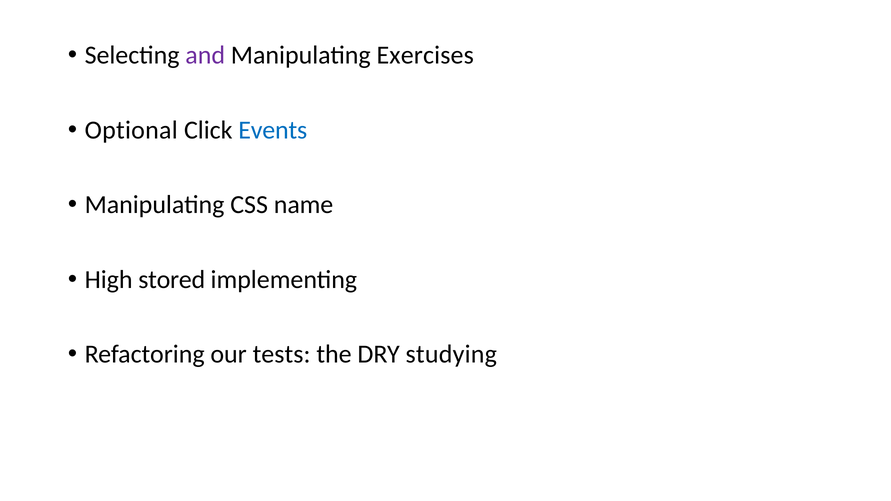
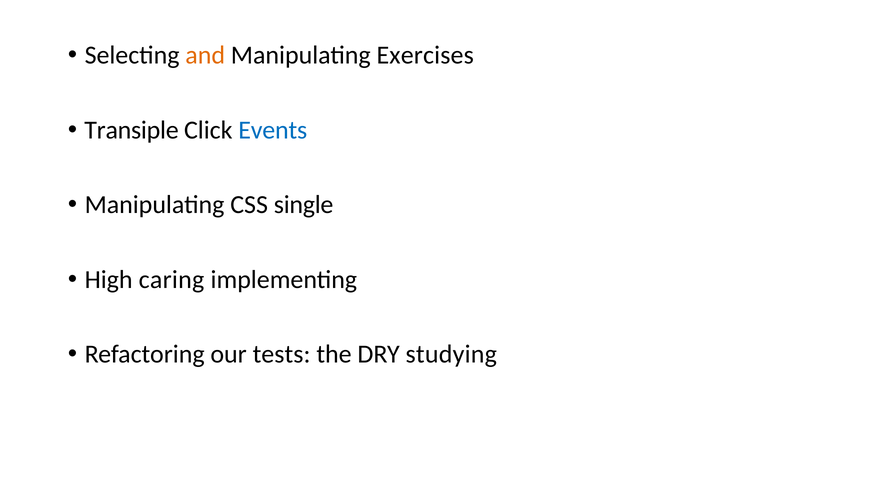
and colour: purple -> orange
Optional: Optional -> Transiple
name: name -> single
stored: stored -> caring
